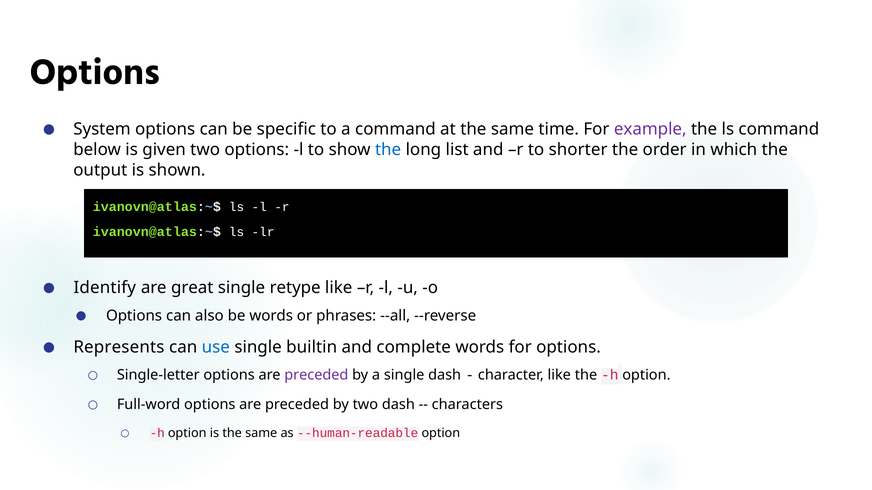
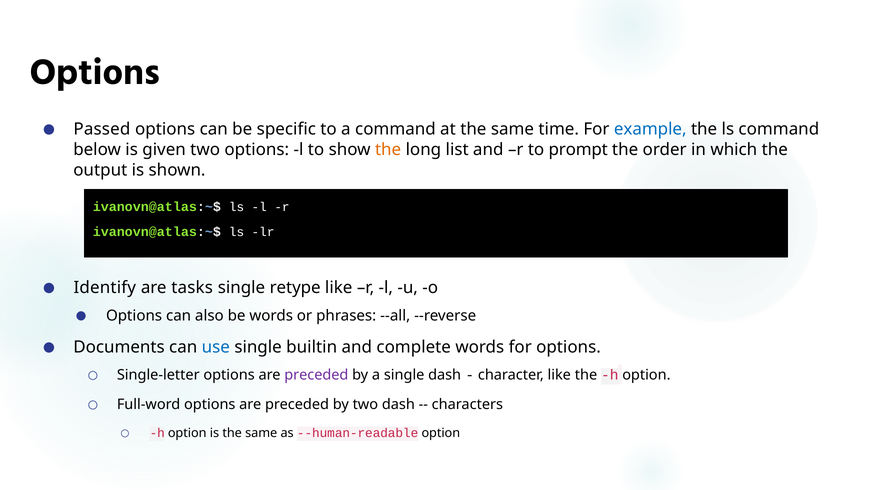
System: System -> Passed
example colour: purple -> blue
the at (388, 150) colour: blue -> orange
shorter: shorter -> prompt
great: great -> tasks
Represents: Represents -> Documents
